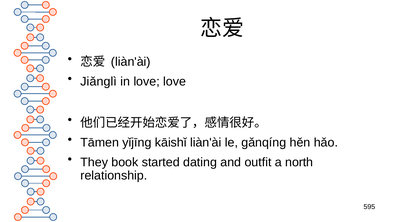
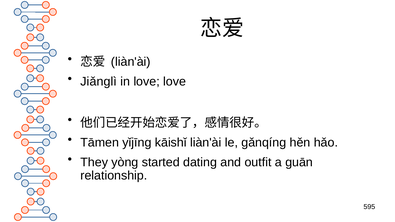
book: book -> yòng
north: north -> guān
